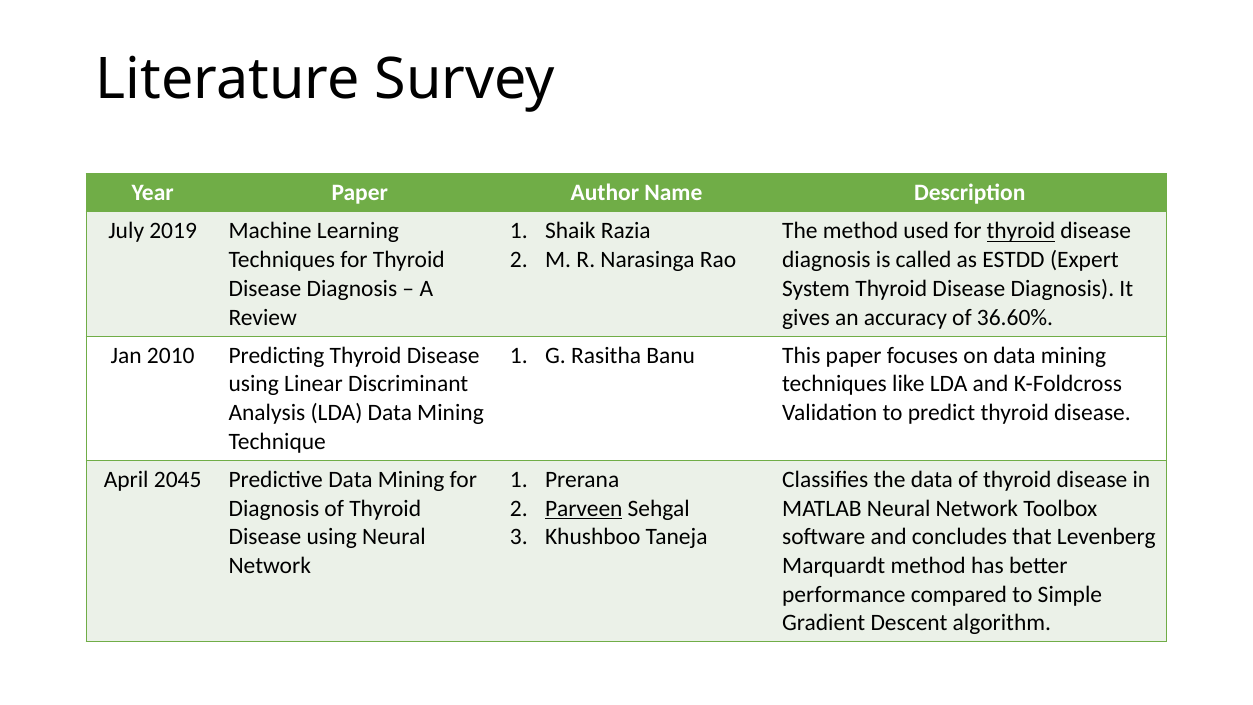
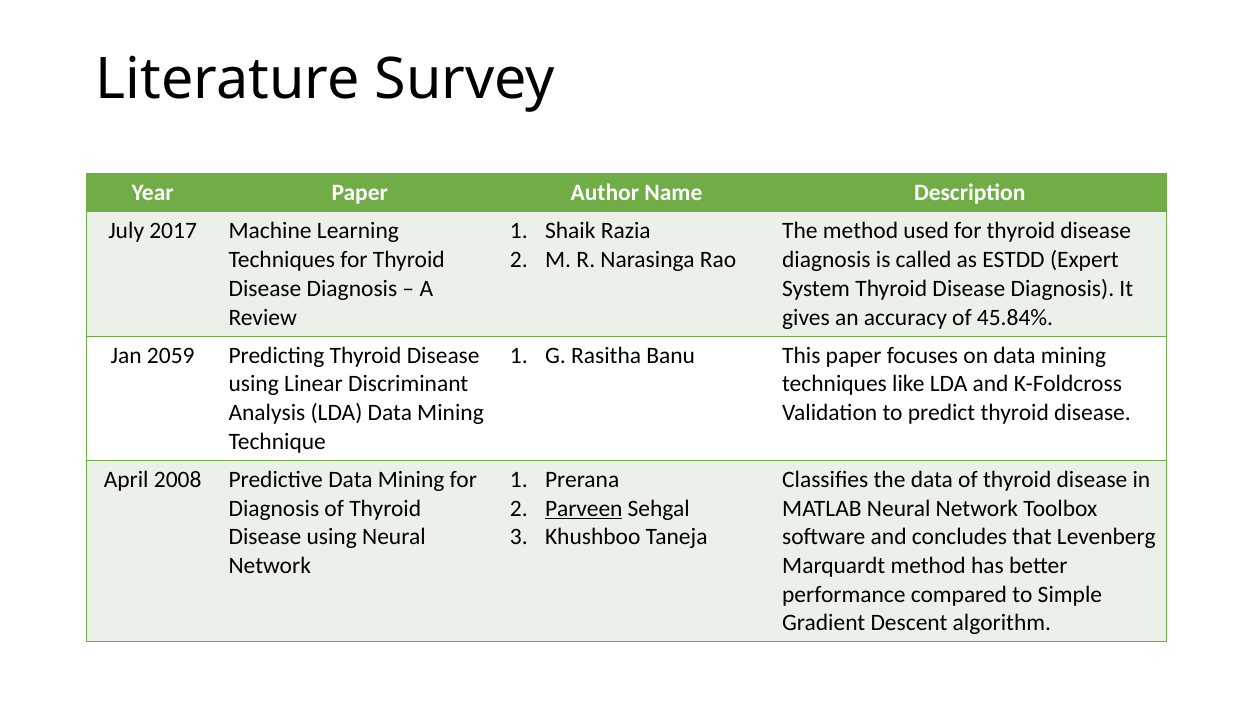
2019: 2019 -> 2017
thyroid at (1021, 231) underline: present -> none
36.60%: 36.60% -> 45.84%
2010: 2010 -> 2059
2045: 2045 -> 2008
